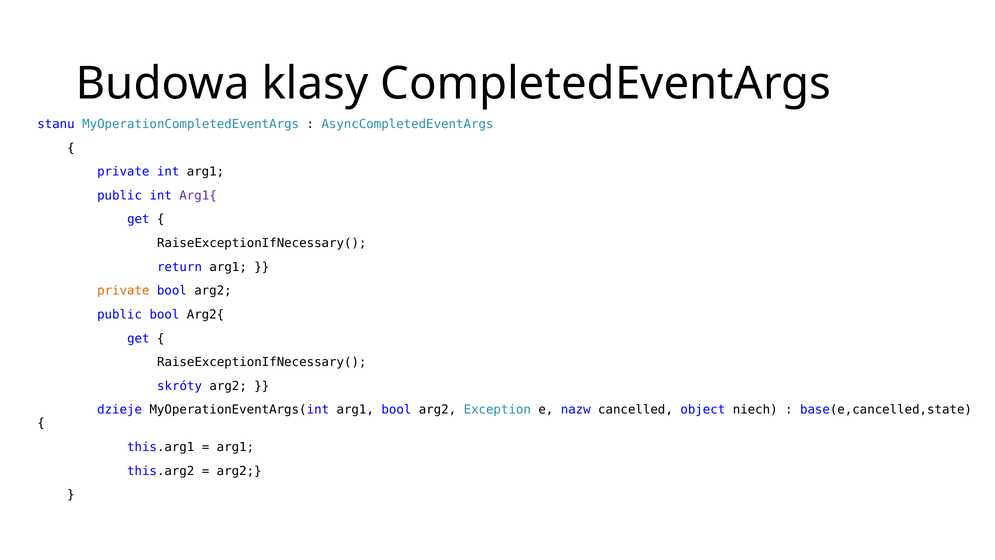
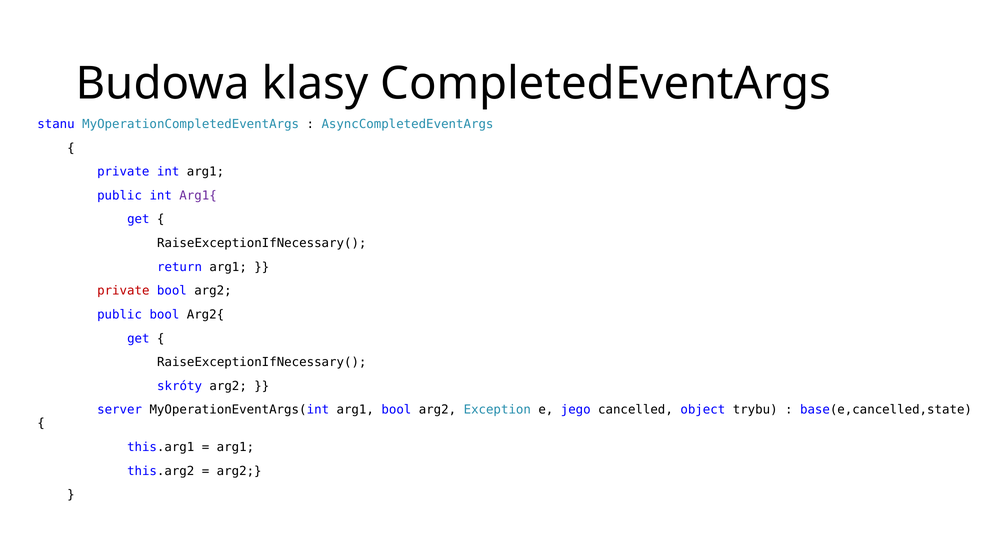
private at (123, 291) colour: orange -> red
dzieje: dzieje -> server
nazw: nazw -> jego
niech: niech -> trybu
